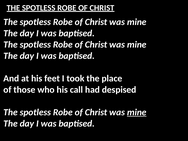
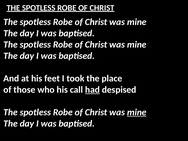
had underline: none -> present
